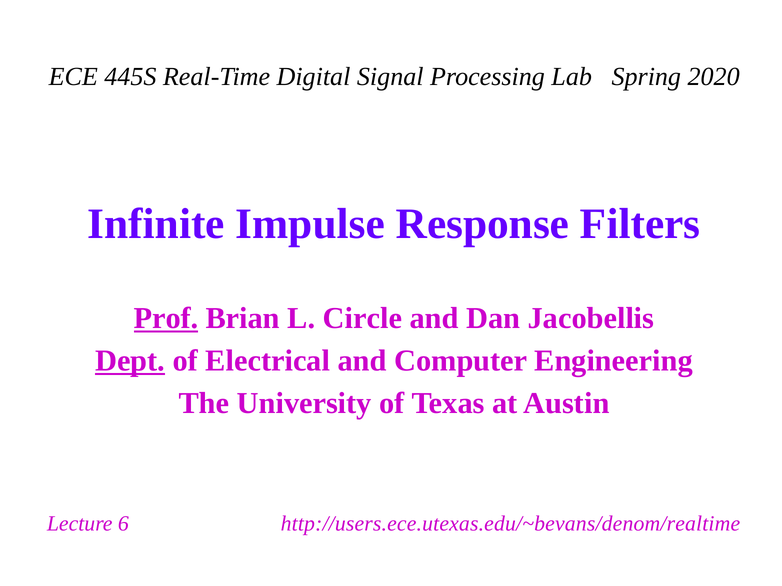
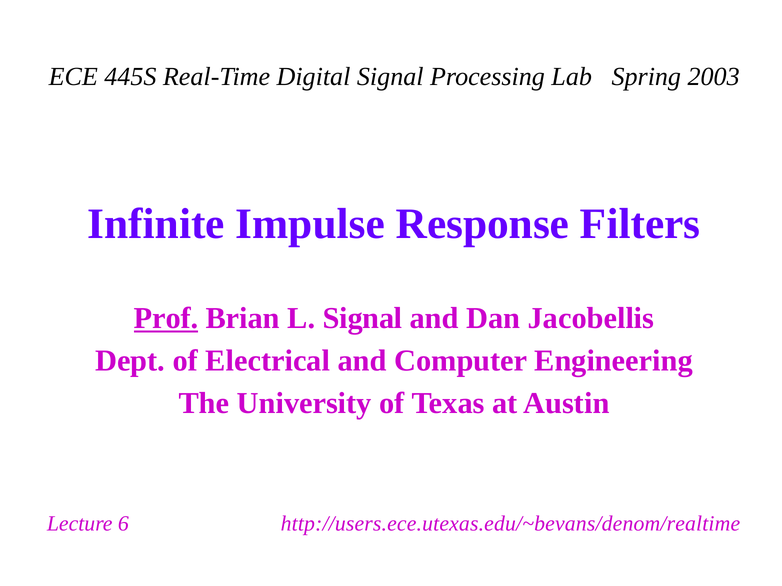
2020: 2020 -> 2003
L Circle: Circle -> Signal
Dept underline: present -> none
